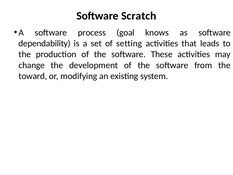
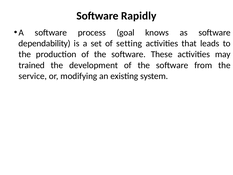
Scratch: Scratch -> Rapidly
change: change -> trained
toward: toward -> service
